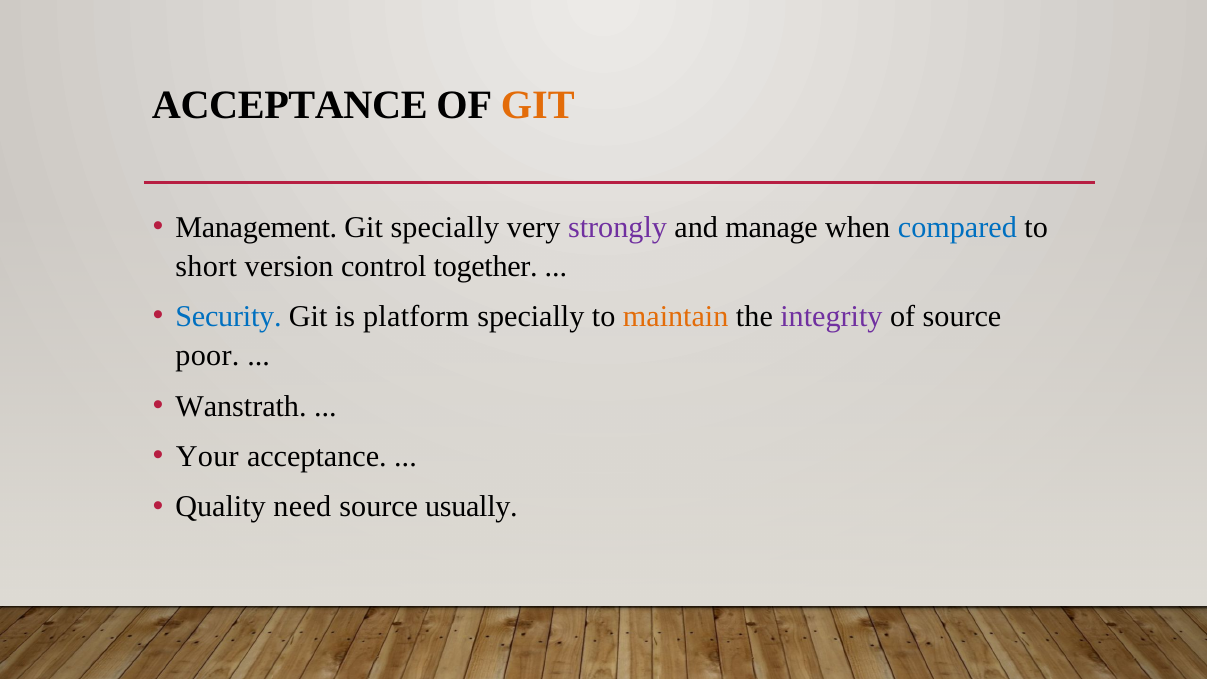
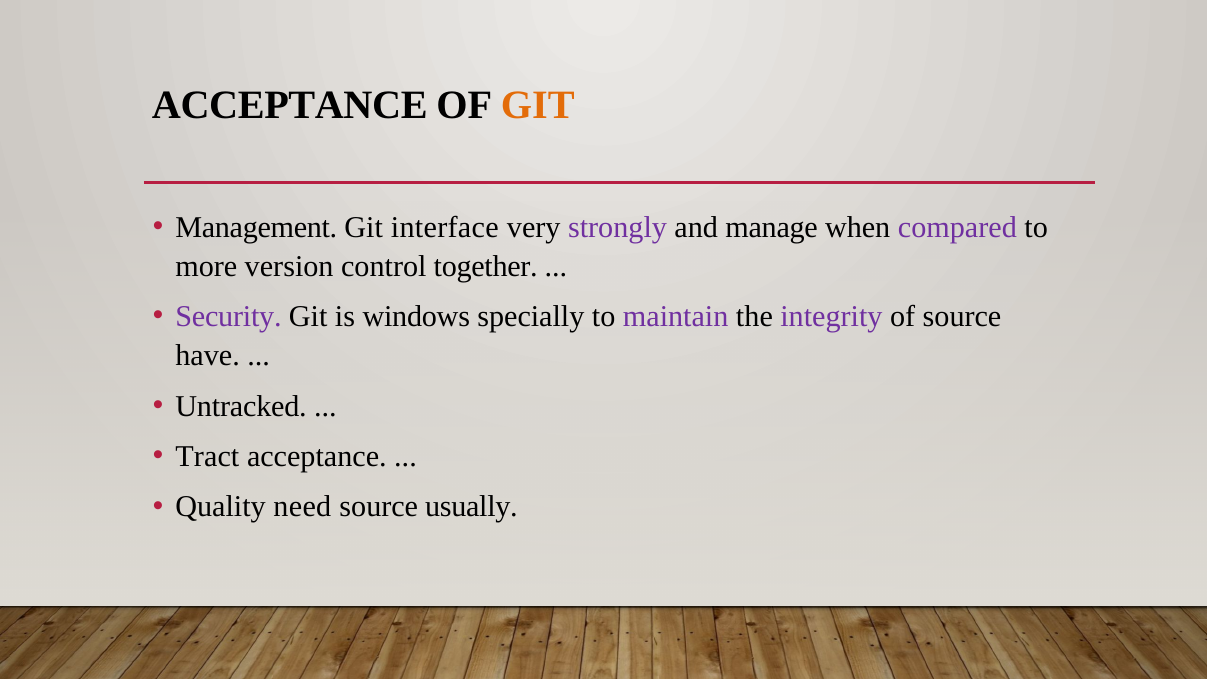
Git specially: specially -> interface
compared colour: blue -> purple
short: short -> more
Security colour: blue -> purple
platform: platform -> windows
maintain colour: orange -> purple
poor: poor -> have
Wanstrath: Wanstrath -> Untracked
Your: Your -> Tract
